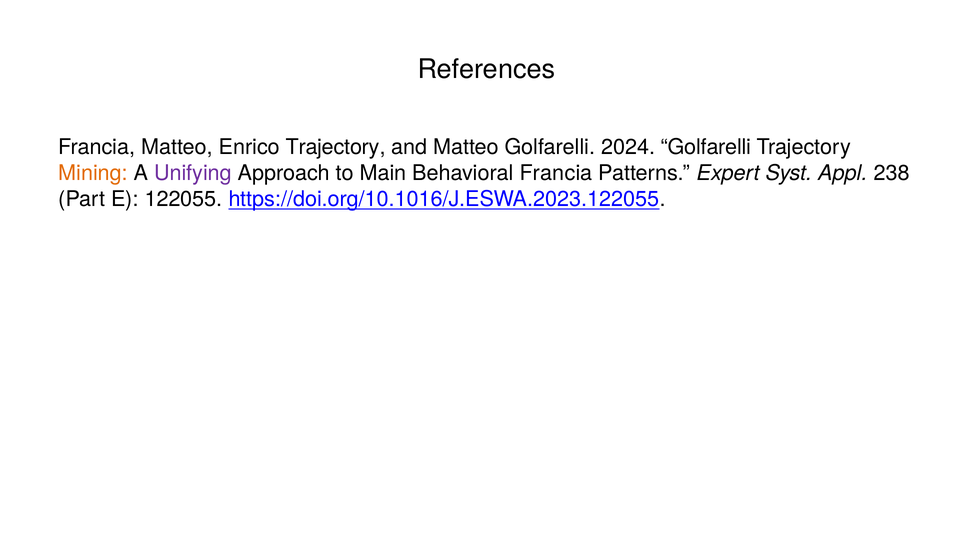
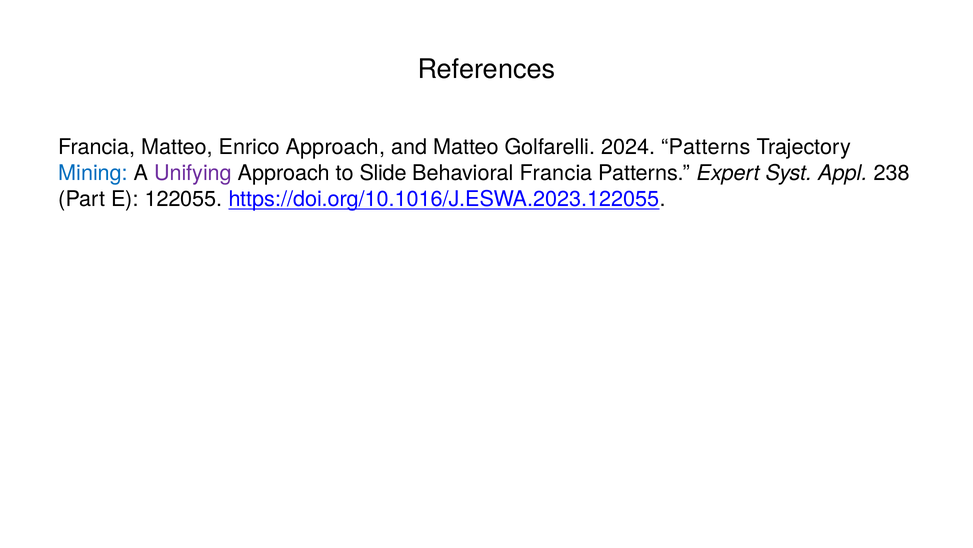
Enrico Trajectory: Trajectory -> Approach
2024 Golfarelli: Golfarelli -> Patterns
Mining colour: orange -> blue
Main: Main -> Slide
